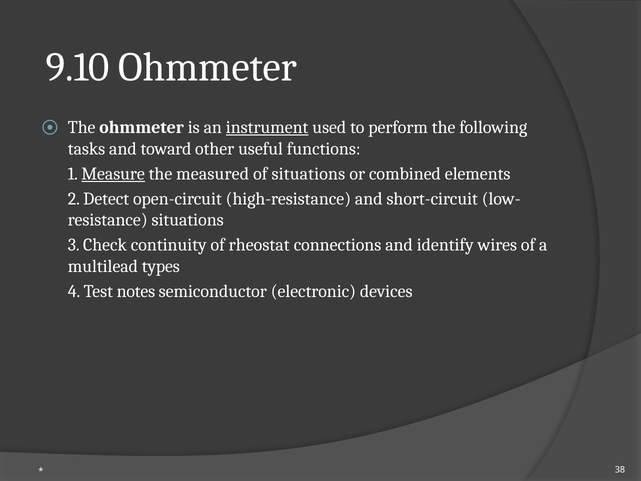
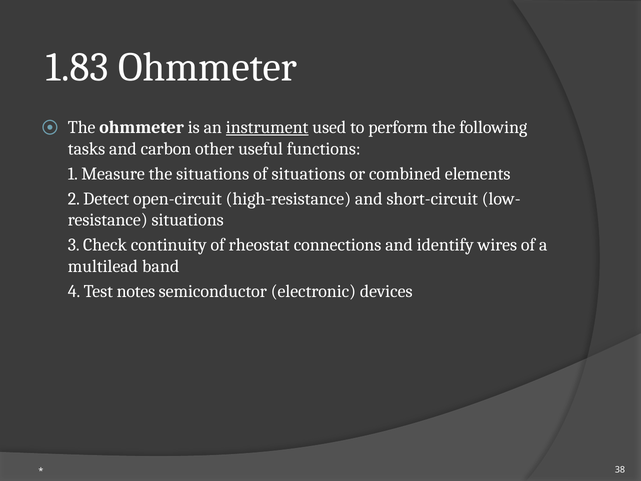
9.10: 9.10 -> 1.83
toward: toward -> carbon
Measure underline: present -> none
the measured: measured -> situations
types: types -> band
